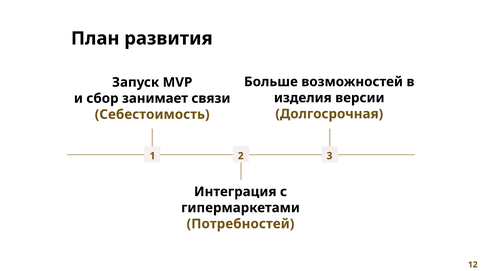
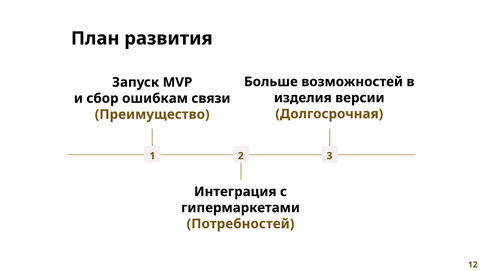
занимает: занимает -> ошибкам
Себестоимость: Себестоимость -> Преимущество
